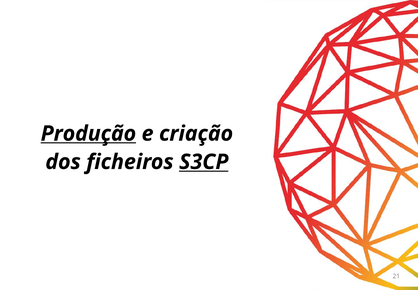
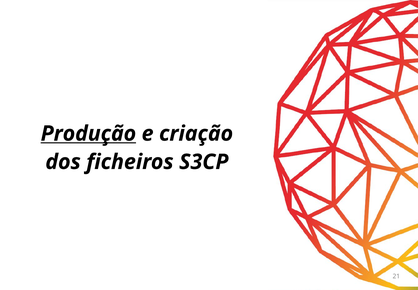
S3CP underline: present -> none
